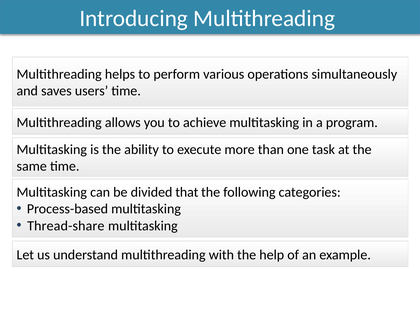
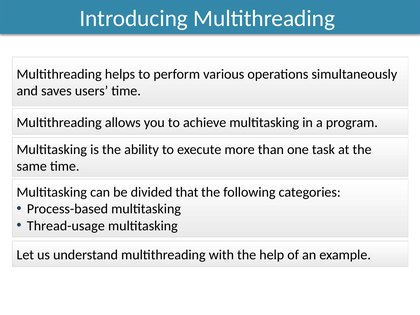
Thread-share: Thread-share -> Thread-usage
